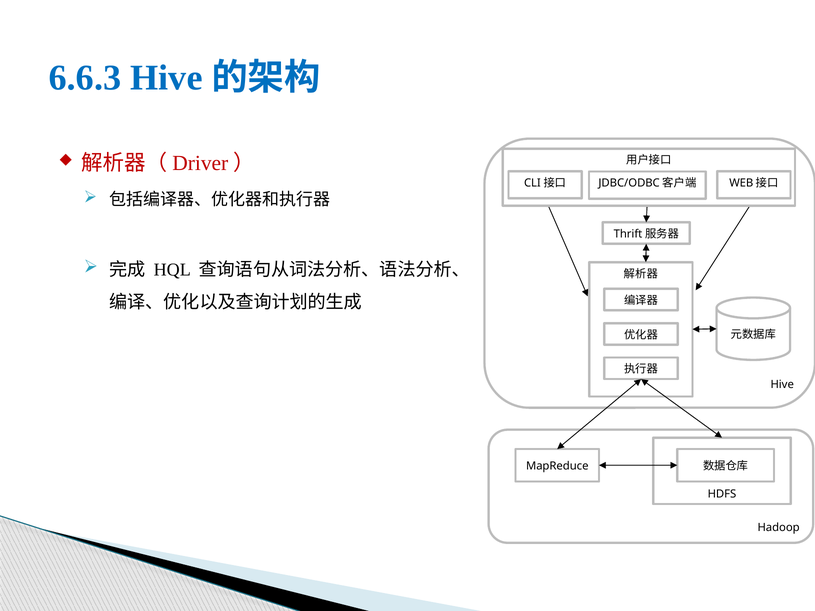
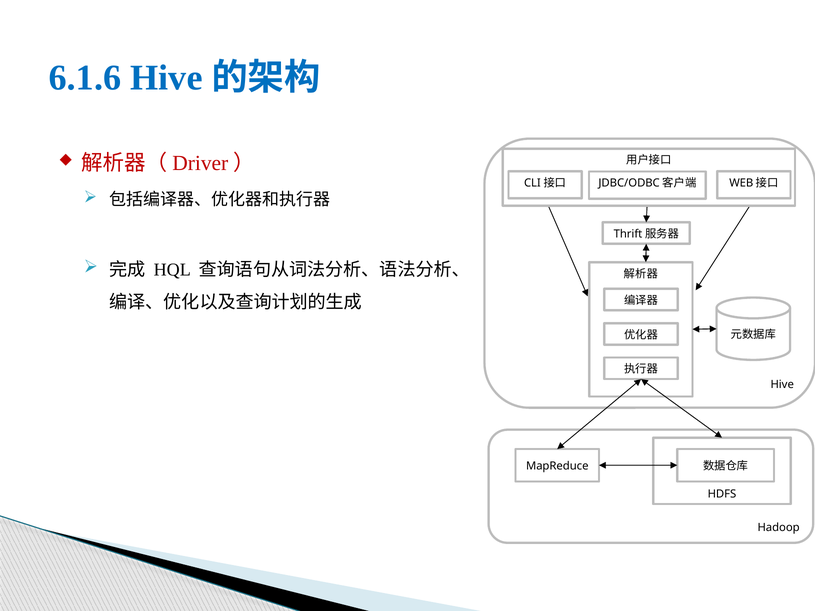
6.6.3: 6.6.3 -> 6.1.6
